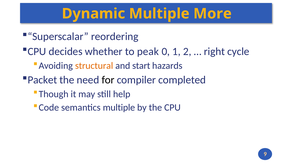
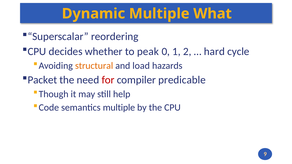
More: More -> What
right: right -> hard
start: start -> load
for colour: black -> red
completed: completed -> predicable
